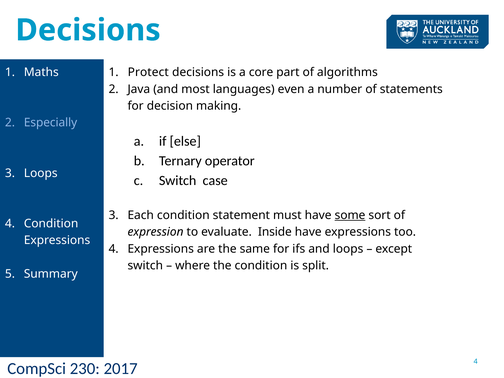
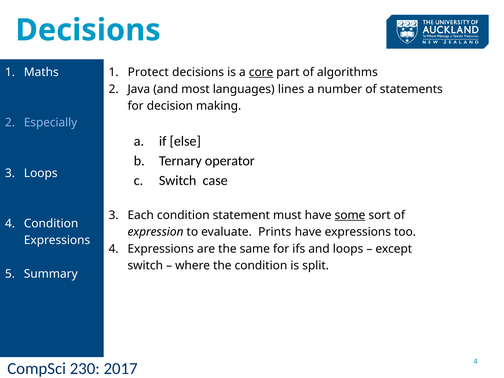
core underline: none -> present
even: even -> lines
Inside: Inside -> Prints
